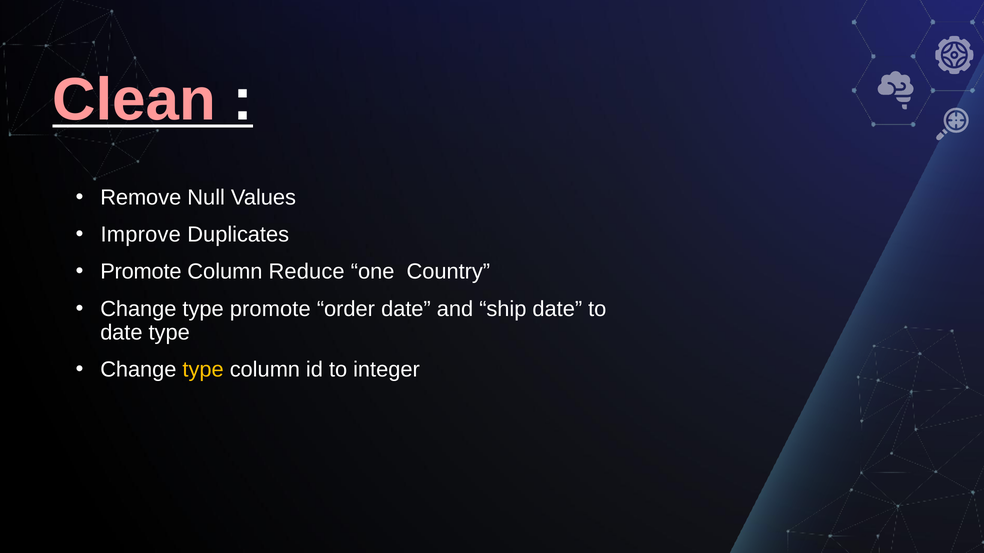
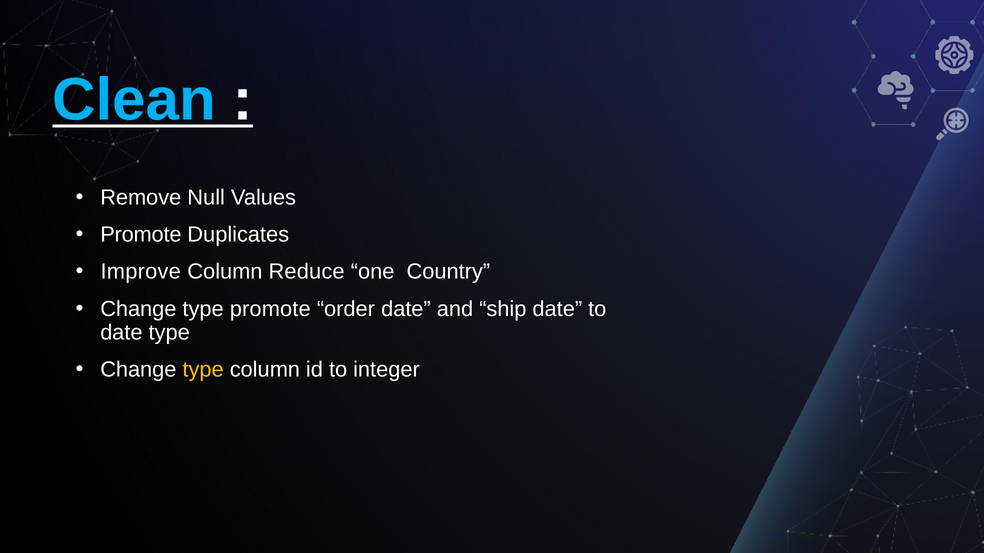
Clean colour: pink -> light blue
Improve at (141, 235): Improve -> Promote
Promote at (141, 272): Promote -> Improve
